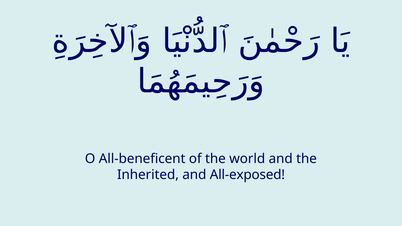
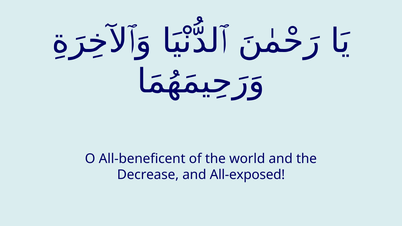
Inherited: Inherited -> Decrease
